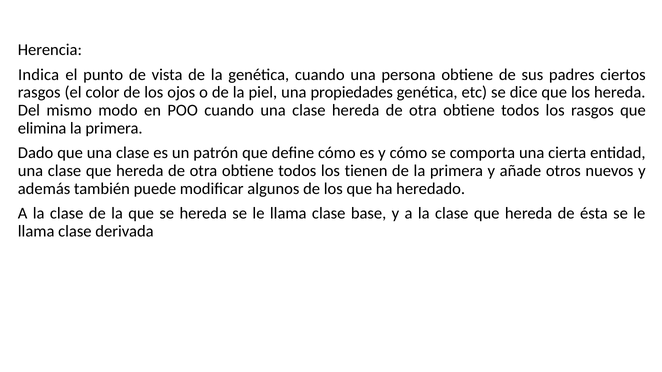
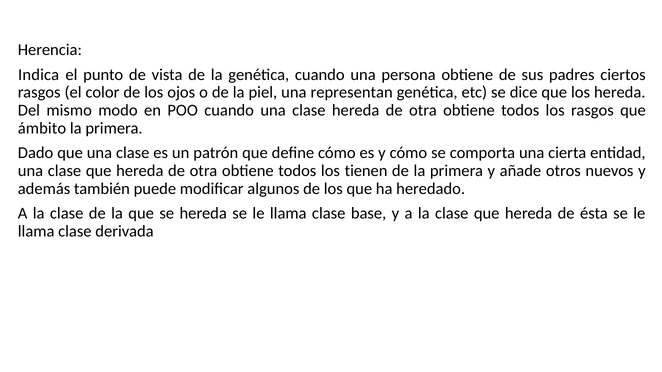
propiedades: propiedades -> representan
elimina: elimina -> ámbito
